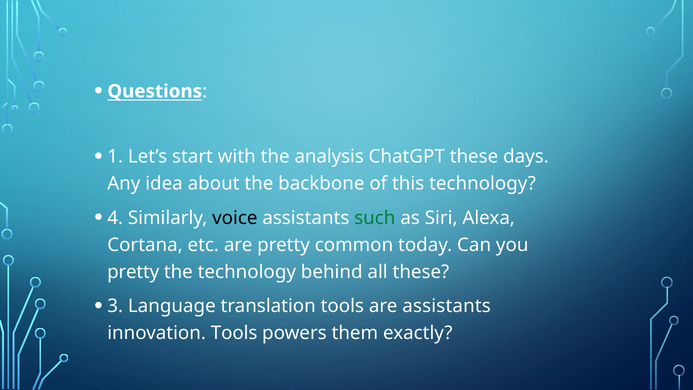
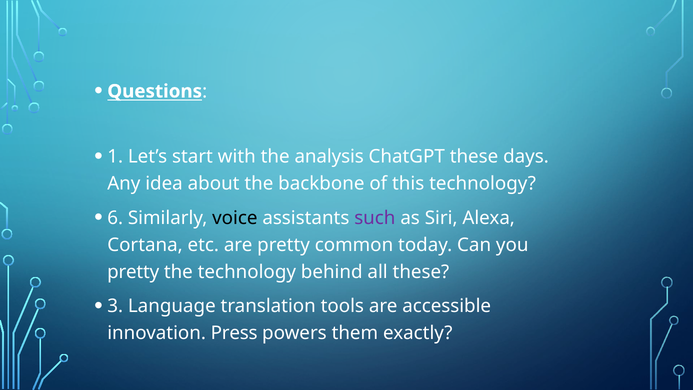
4: 4 -> 6
such colour: green -> purple
are assistants: assistants -> accessible
innovation Tools: Tools -> Press
